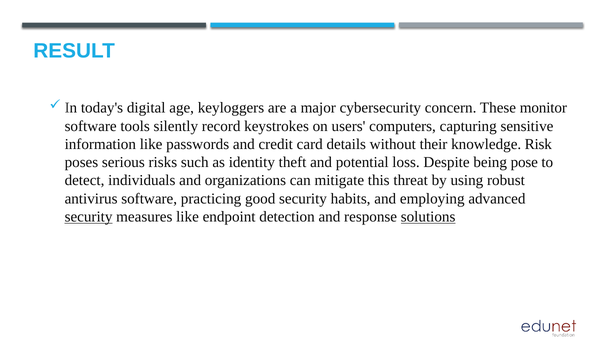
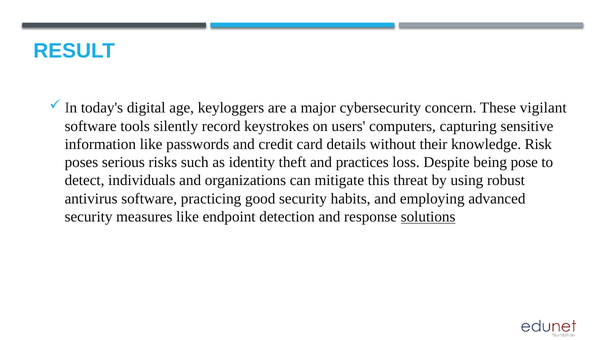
monitor: monitor -> vigilant
potential: potential -> practices
security at (89, 217) underline: present -> none
